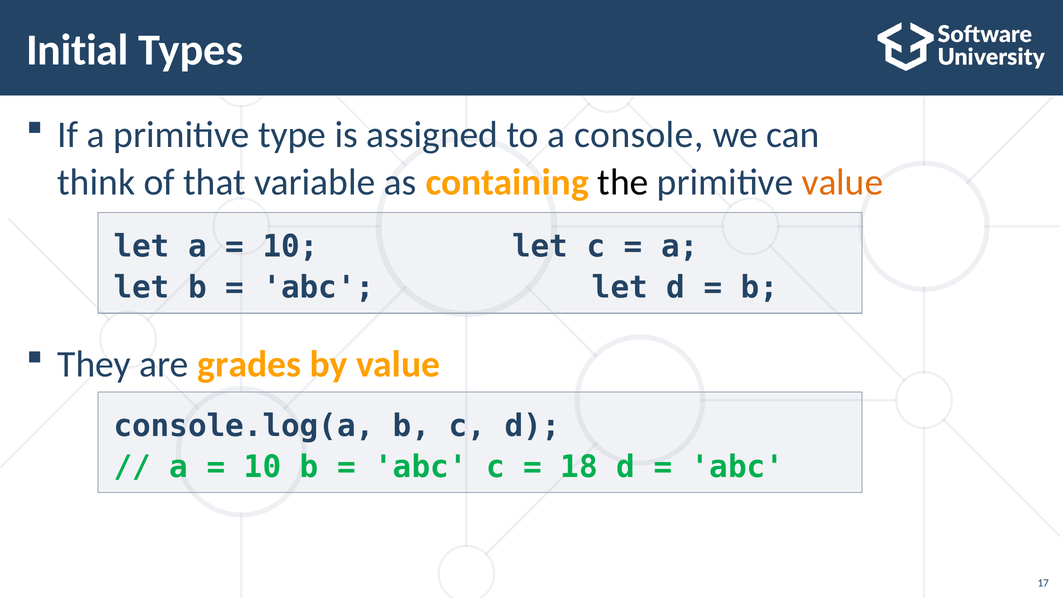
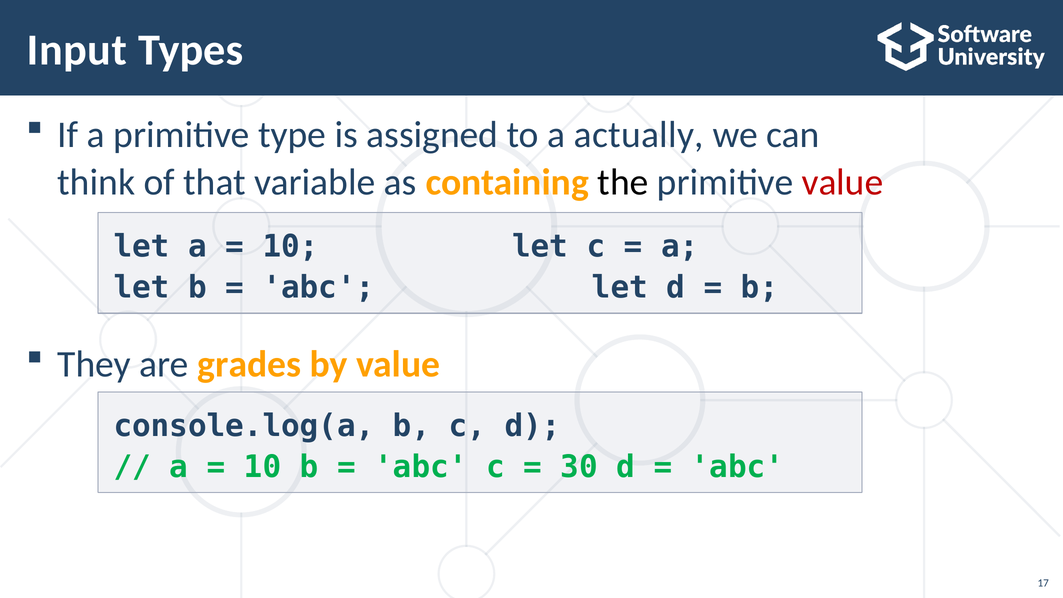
Initial: Initial -> Input
console: console -> actually
value at (843, 182) colour: orange -> red
18: 18 -> 30
